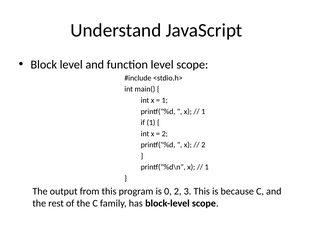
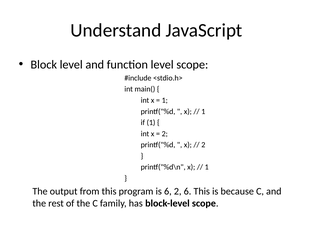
is 0: 0 -> 6
2 3: 3 -> 6
